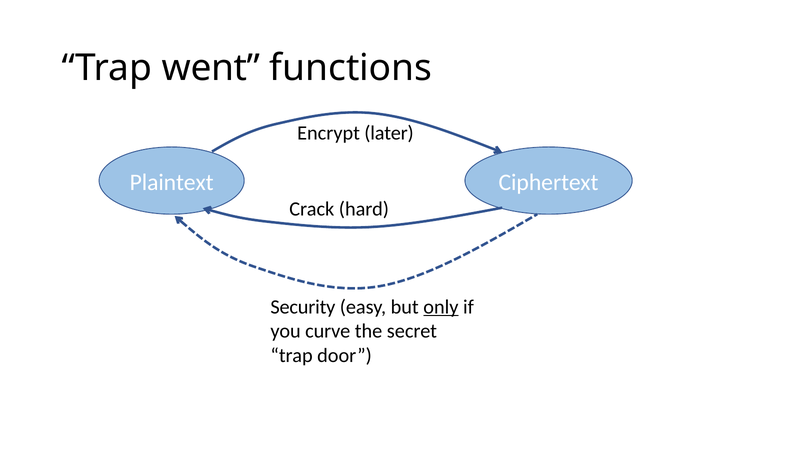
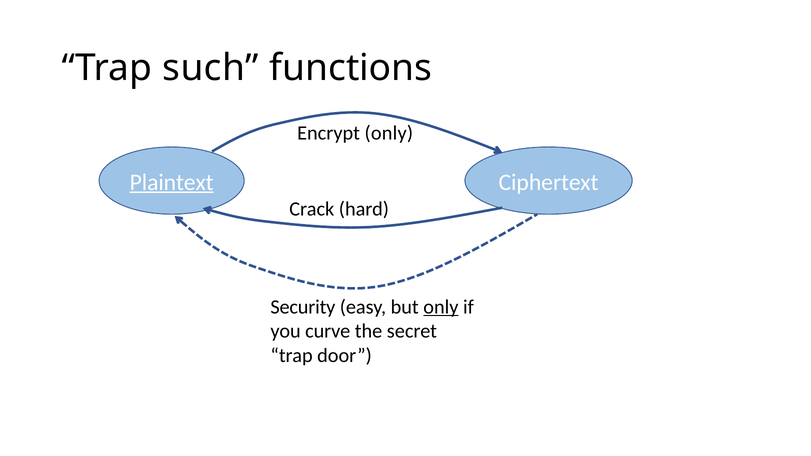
went: went -> such
Encrypt later: later -> only
Plaintext underline: none -> present
